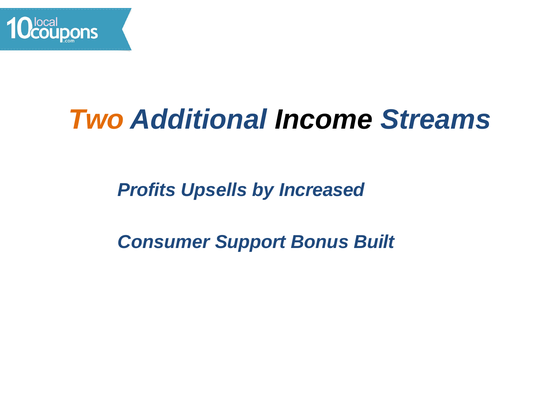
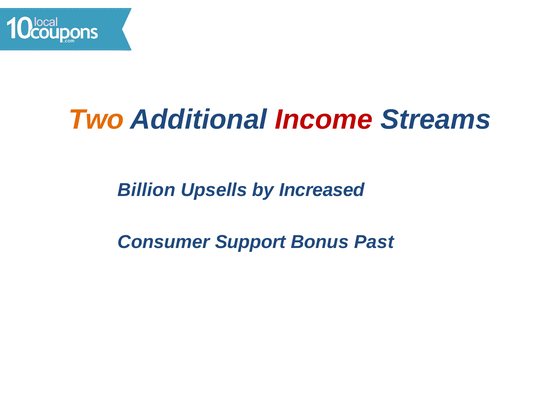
Income colour: black -> red
Profits: Profits -> Billion
Built: Built -> Past
